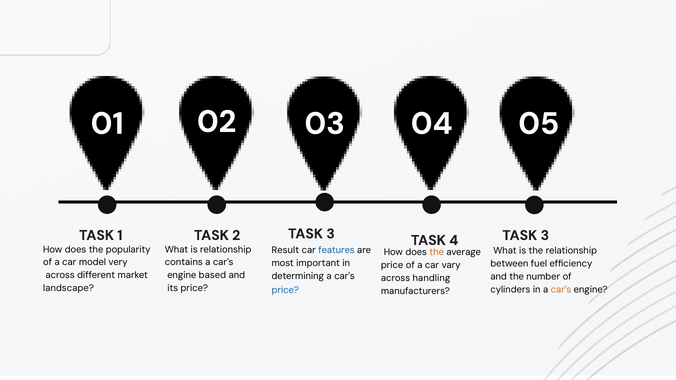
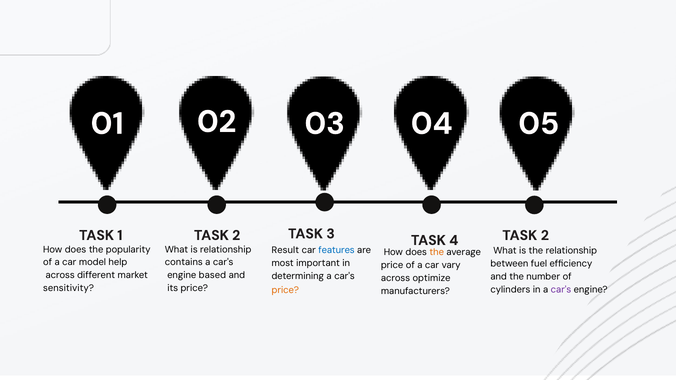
3 at (545, 235): 3 -> 2
very: very -> help
handling: handling -> optimize
landscape: landscape -> sensitivity
car's at (561, 290) colour: orange -> purple
price at (285, 290) colour: blue -> orange
